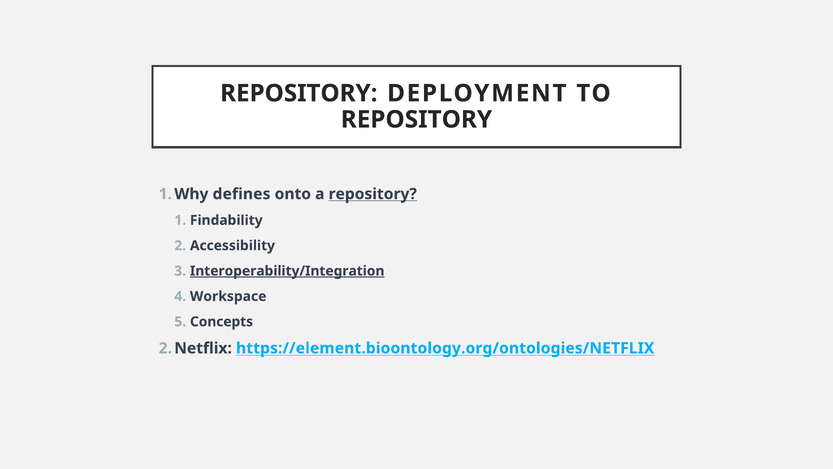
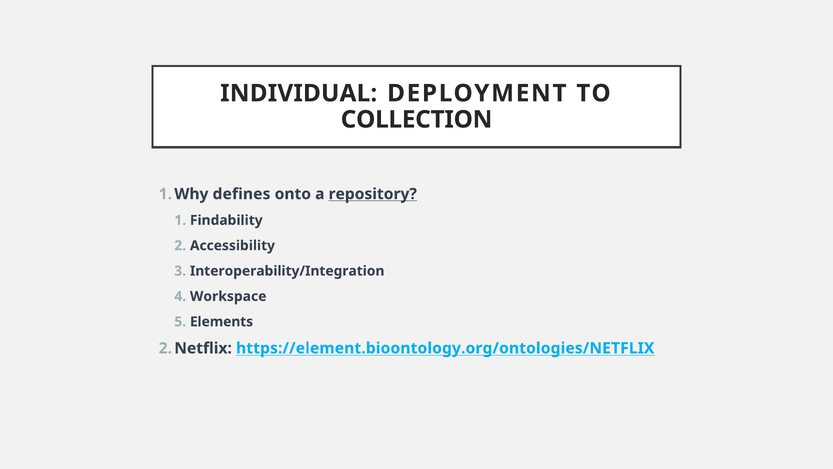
REPOSITORY at (299, 93): REPOSITORY -> INDIVIDUAL
REPOSITORY at (416, 119): REPOSITORY -> COLLECTION
Interoperability/Integration underline: present -> none
Concepts: Concepts -> Elements
